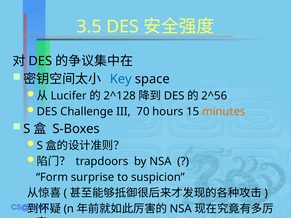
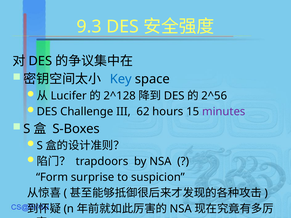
3.5: 3.5 -> 9.3
70: 70 -> 62
minutes colour: orange -> purple
